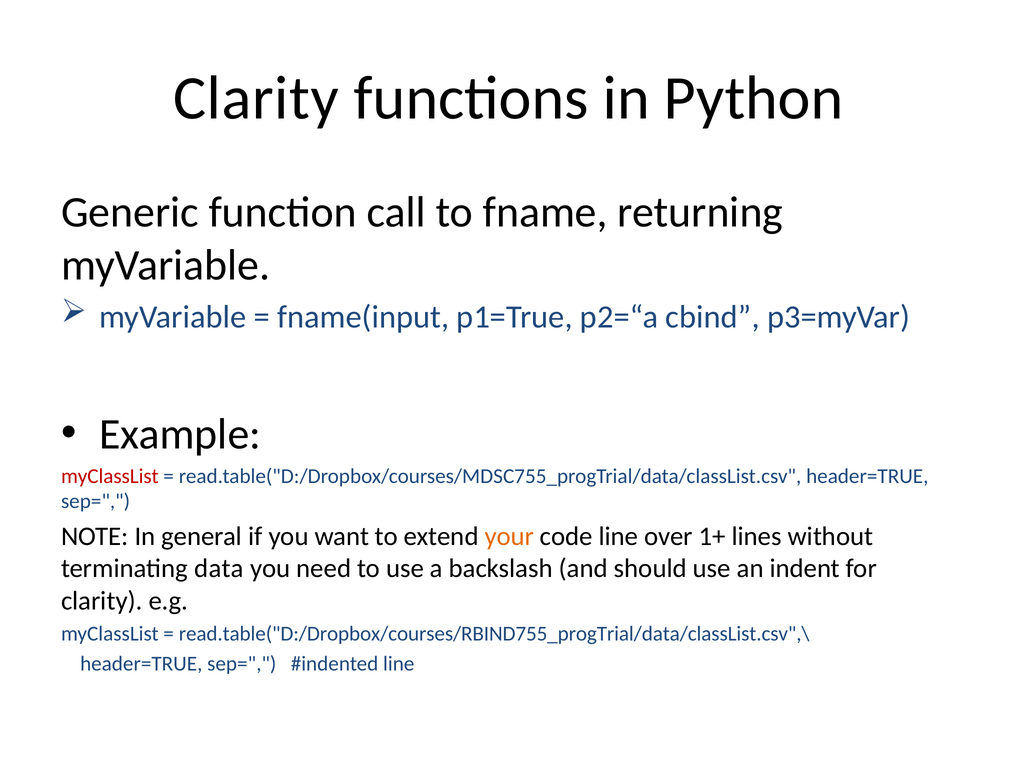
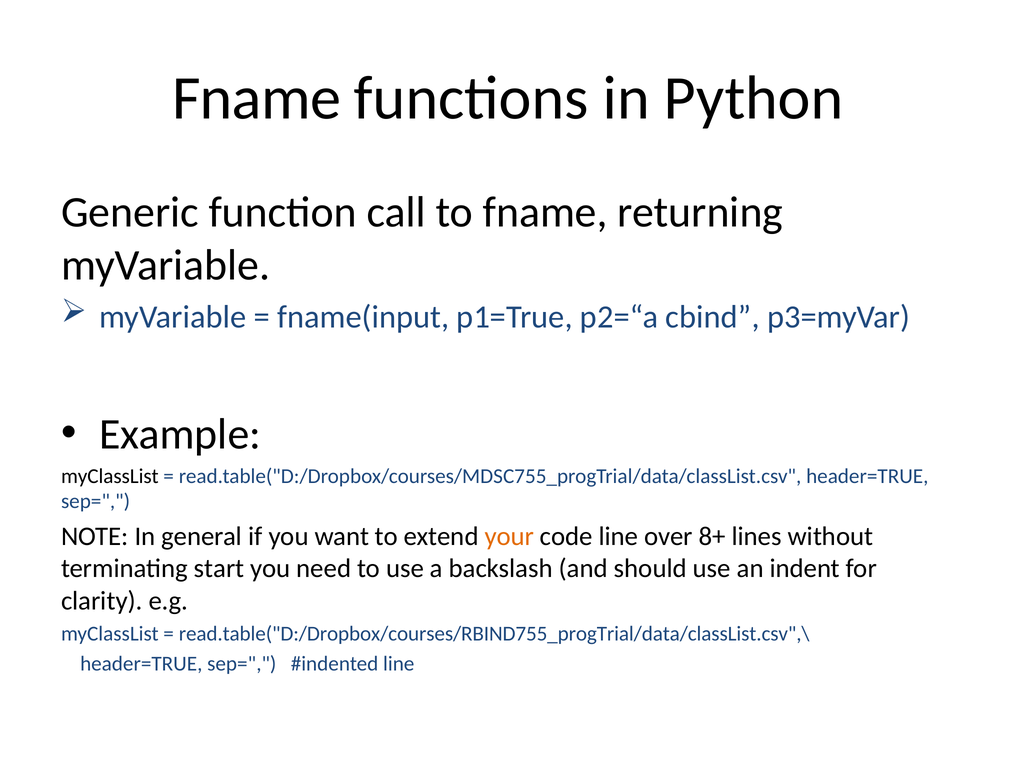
Clarity at (256, 98): Clarity -> Fname
myClassList at (110, 476) colour: red -> black
1+: 1+ -> 8+
data: data -> start
